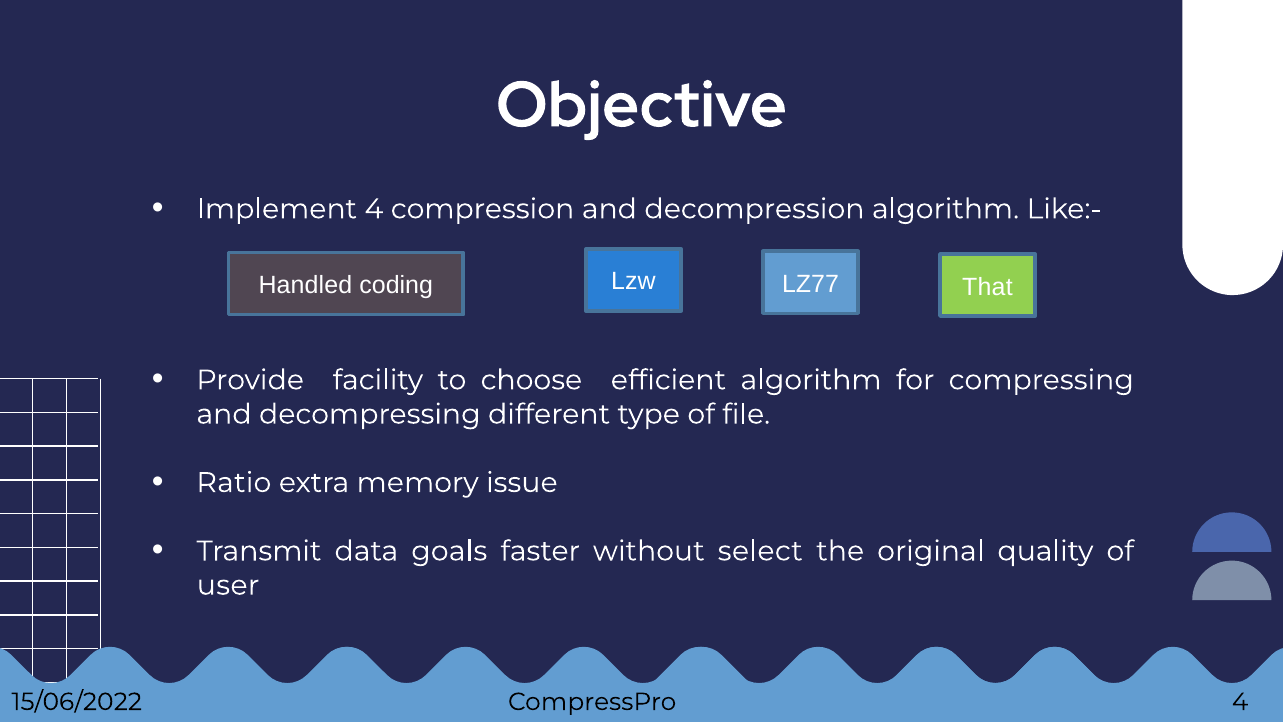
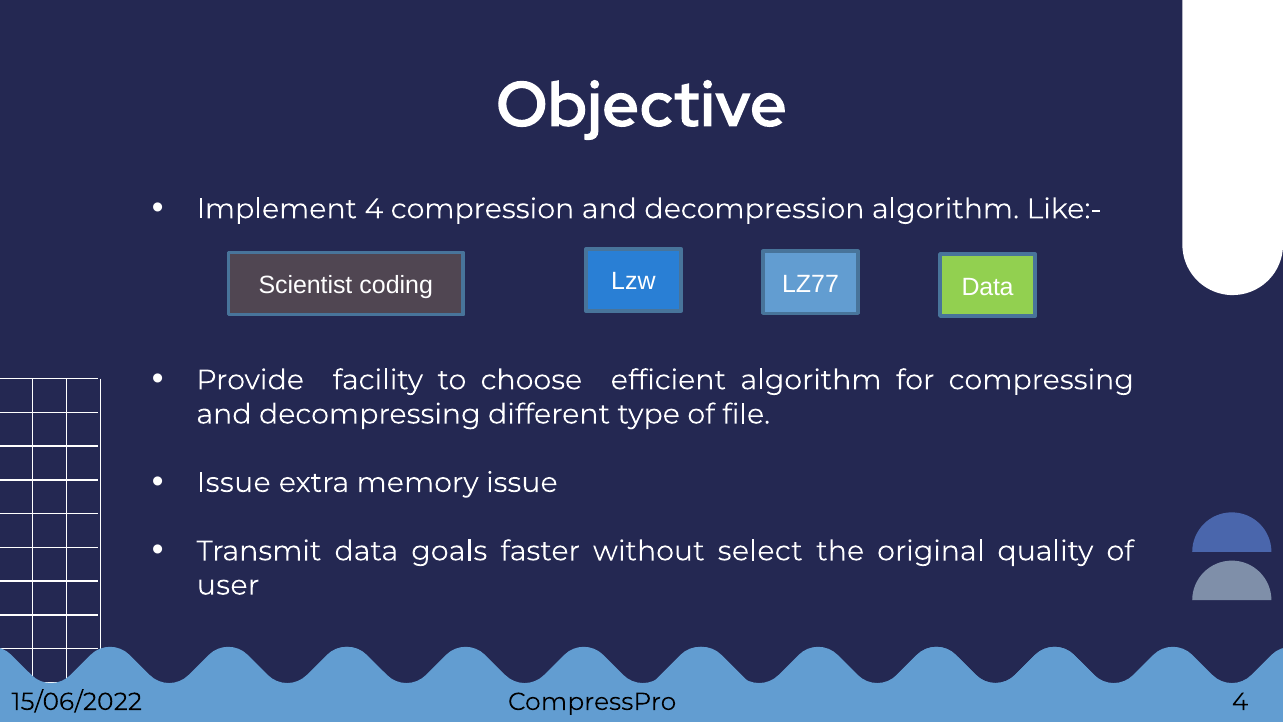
LZ77 That: That -> Data
Handled: Handled -> Scientist
Ratio at (234, 482): Ratio -> Issue
